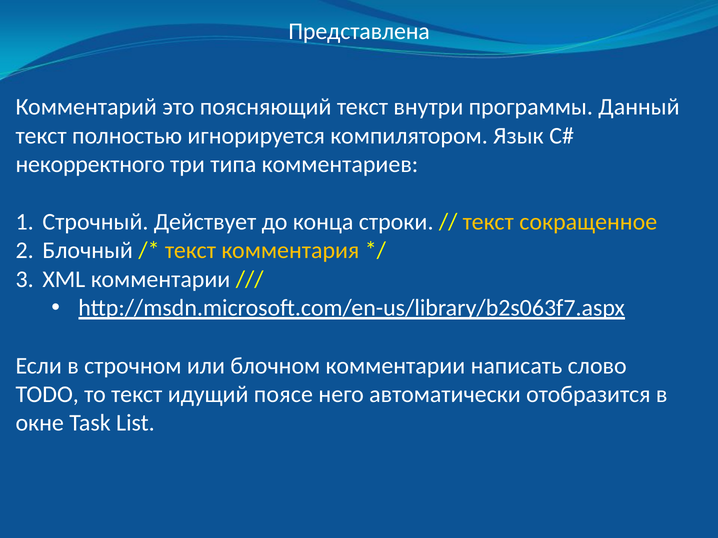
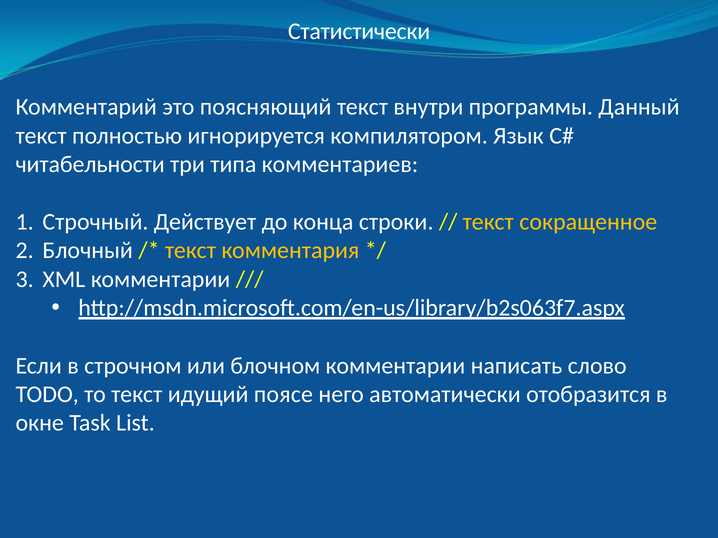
Представлена: Представлена -> Статистически
некорректного: некорректного -> читабельности
